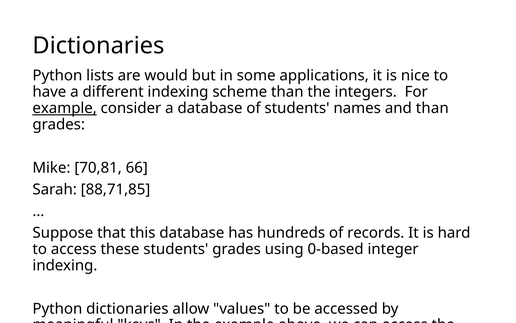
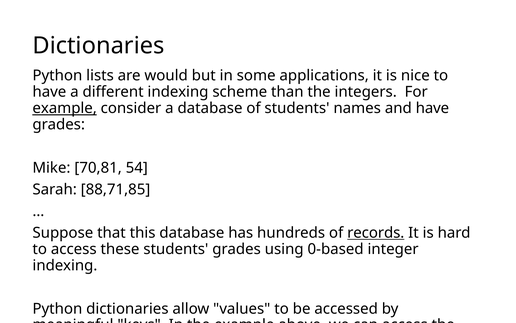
and than: than -> have
66: 66 -> 54
records underline: none -> present
